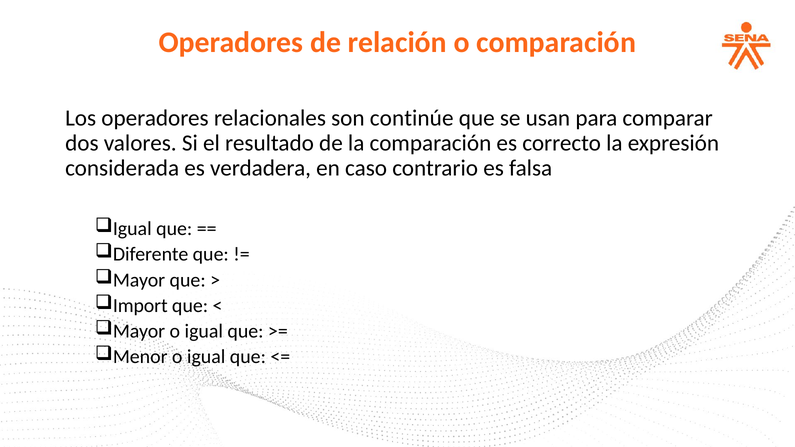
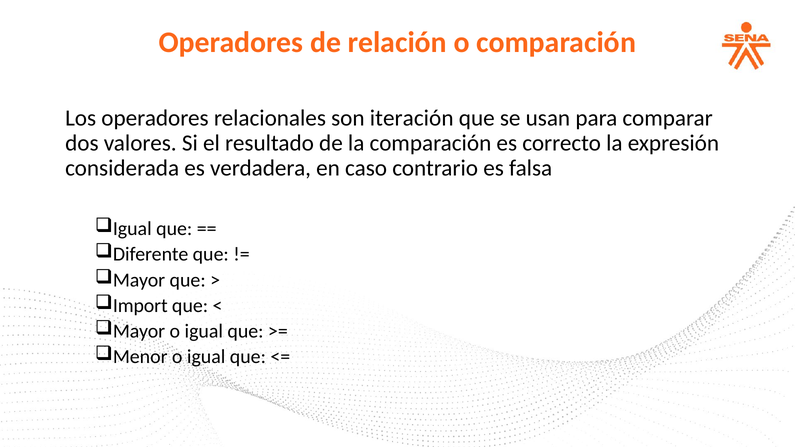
continúe: continúe -> iteración
